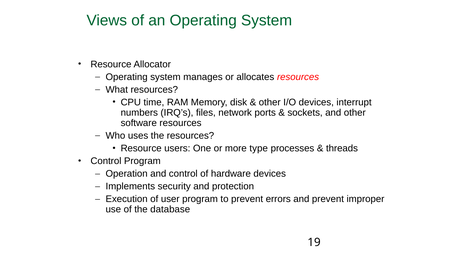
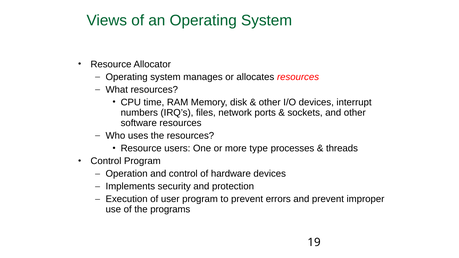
database: database -> programs
